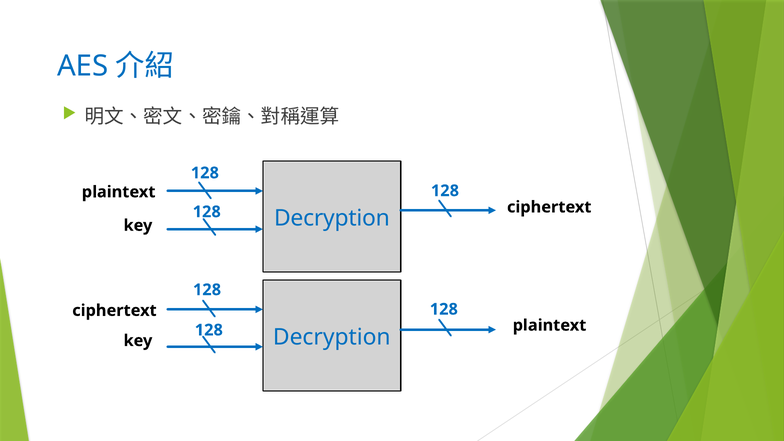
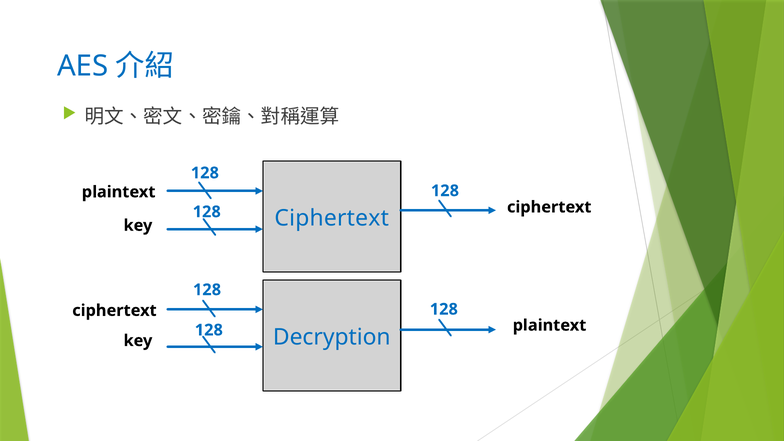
Decryption at (332, 218): Decryption -> Ciphertext
